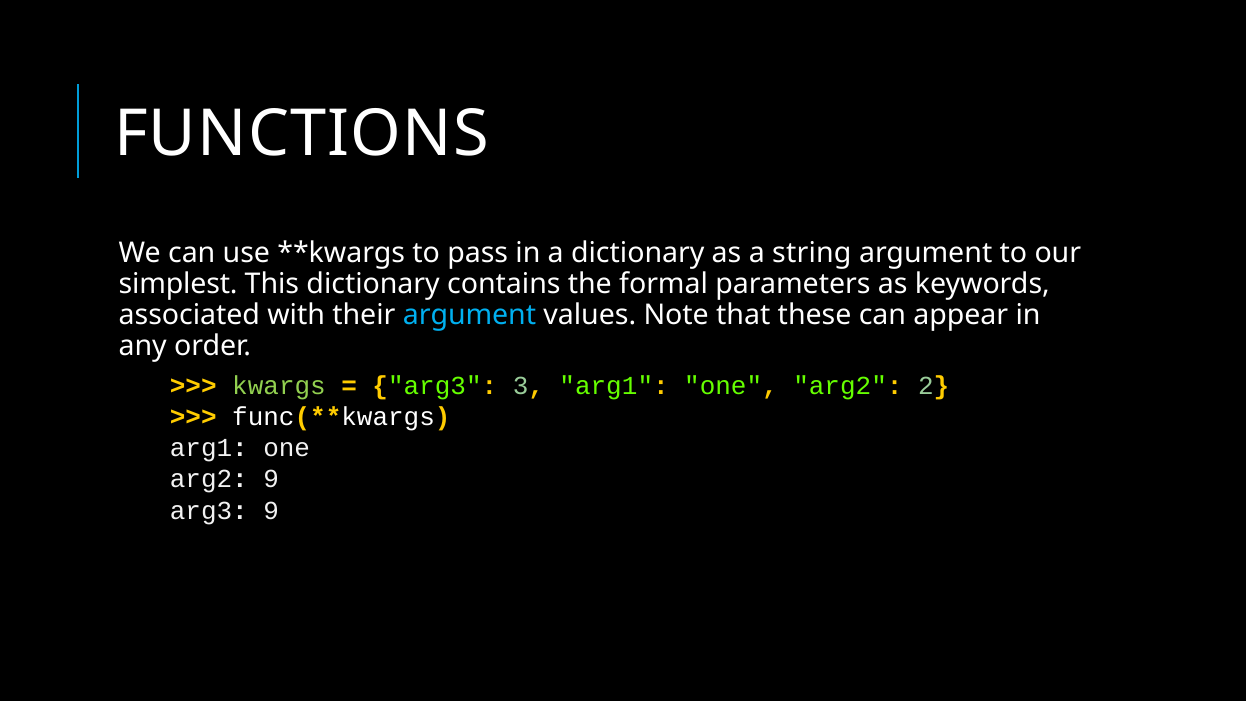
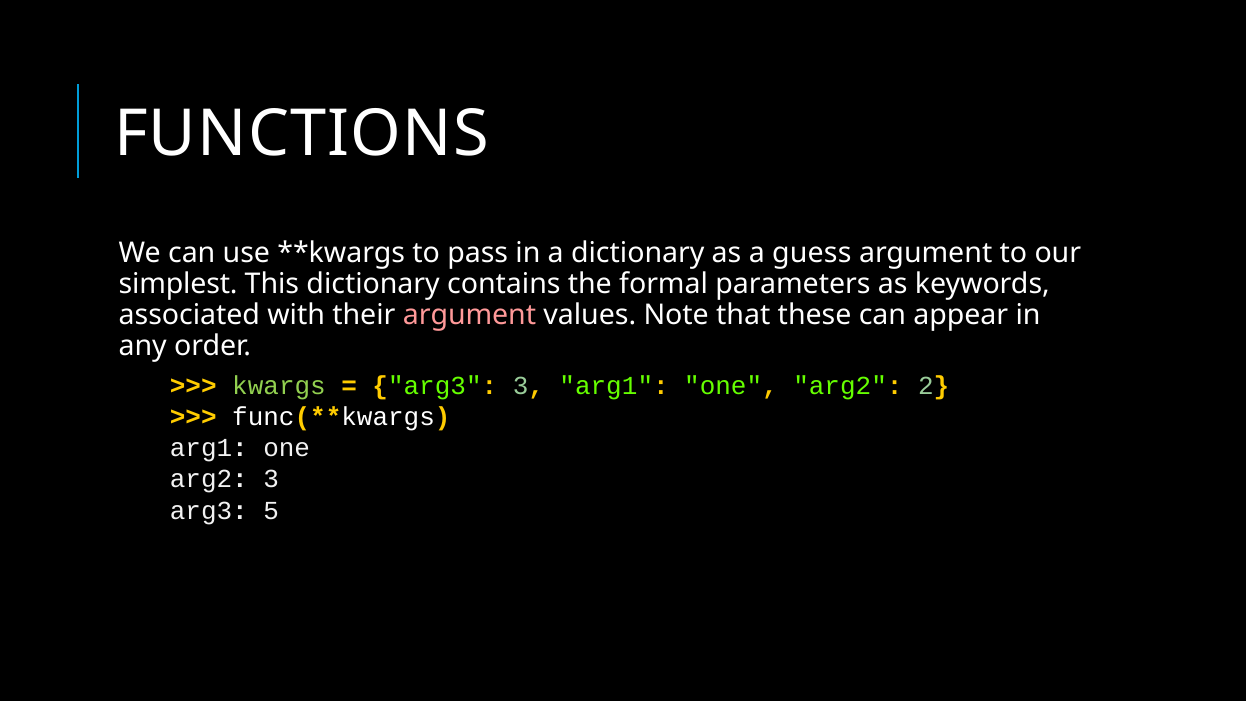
string: string -> guess
argument at (469, 315) colour: light blue -> pink
arg2 9: 9 -> 3
arg3 9: 9 -> 5
